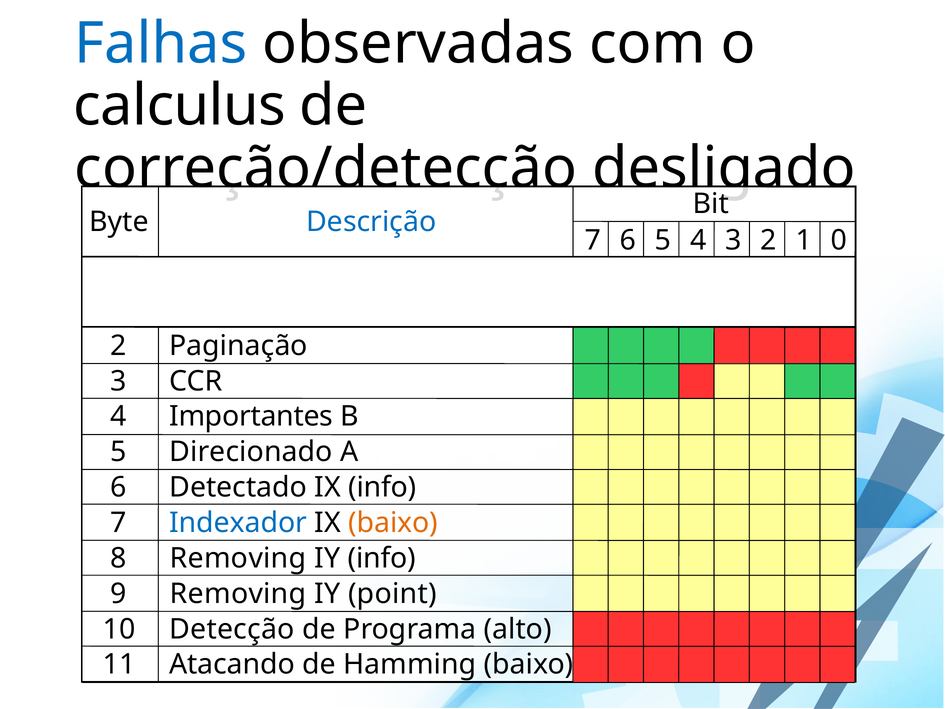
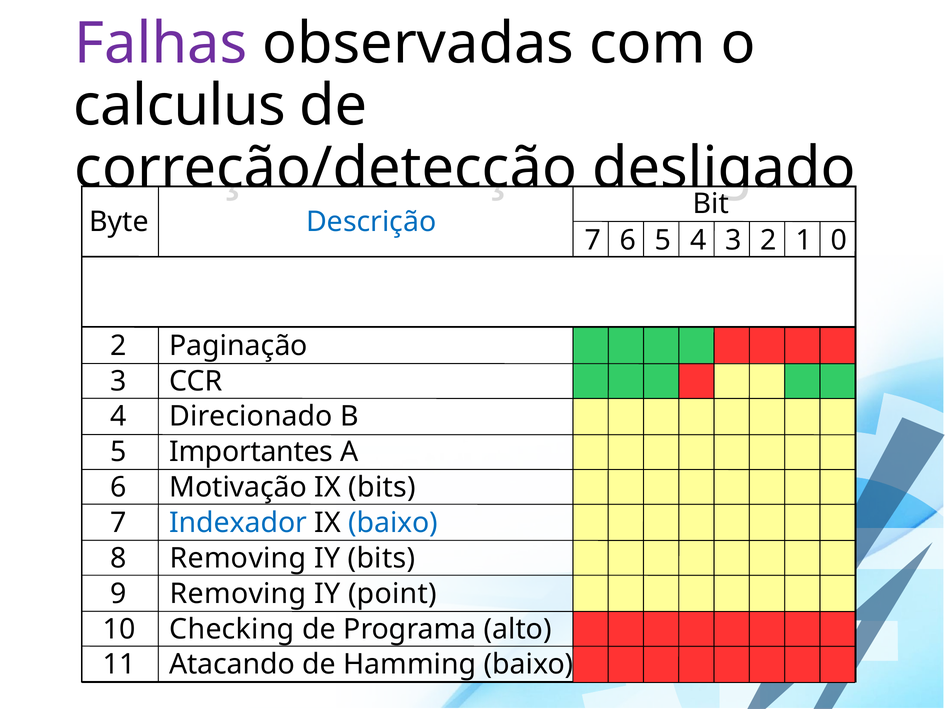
Falhas colour: blue -> purple
Importantes: Importantes -> Direcionado
Direcionado: Direcionado -> Importantes
Detectado: Detectado -> Motivação
IX info: info -> bits
baixo at (393, 523) colour: orange -> blue
IY info: info -> bits
Detecção: Detecção -> Checking
